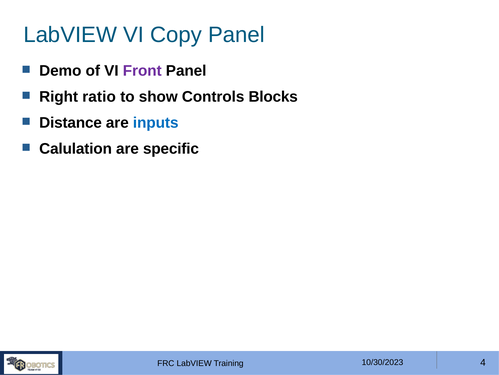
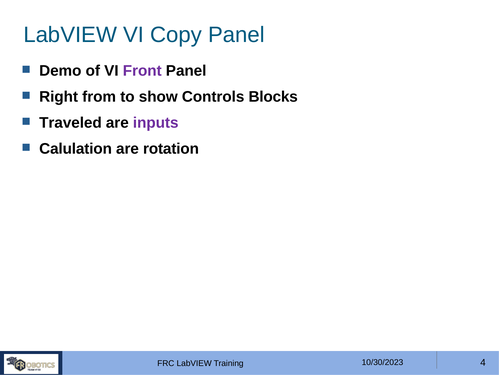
ratio: ratio -> from
Distance: Distance -> Traveled
inputs colour: blue -> purple
specific: specific -> rotation
